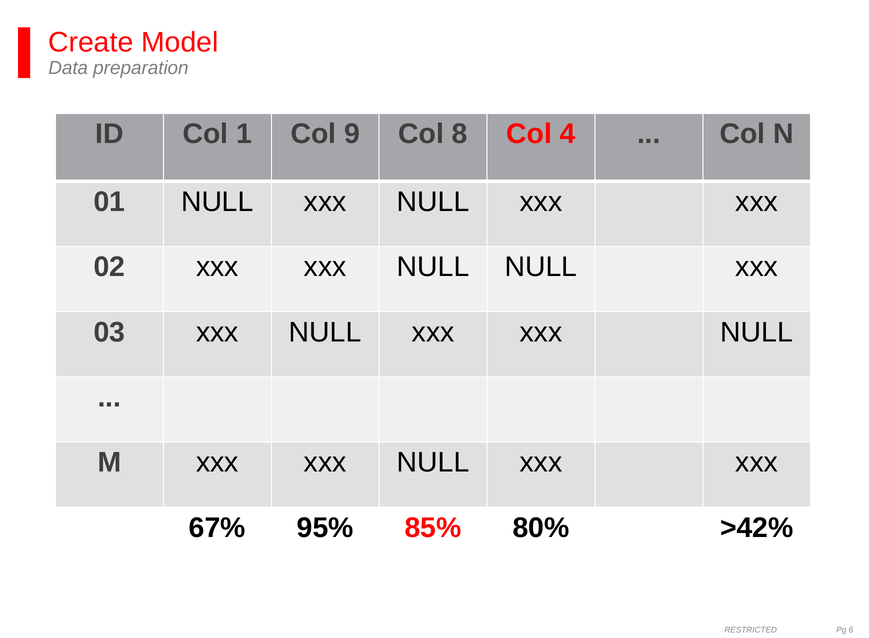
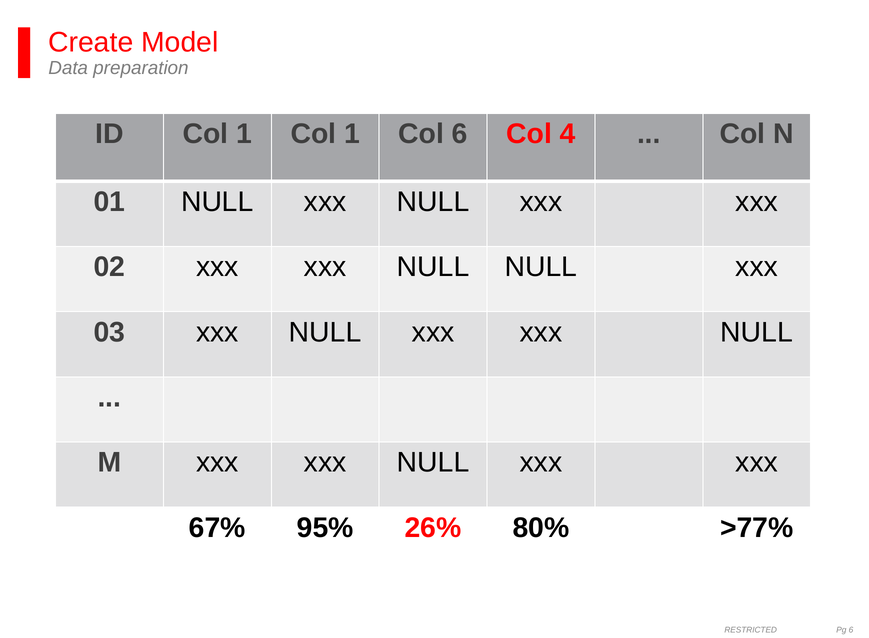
1 Col 9: 9 -> 1
Col 8: 8 -> 6
85%: 85% -> 26%
>42%: >42% -> >77%
